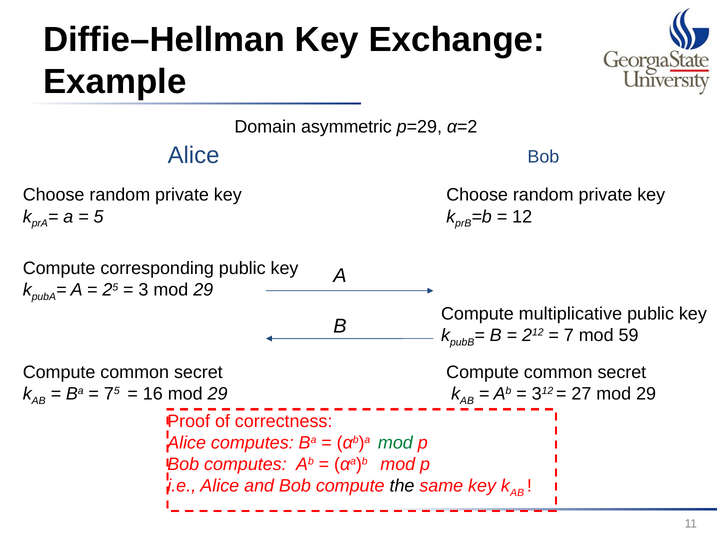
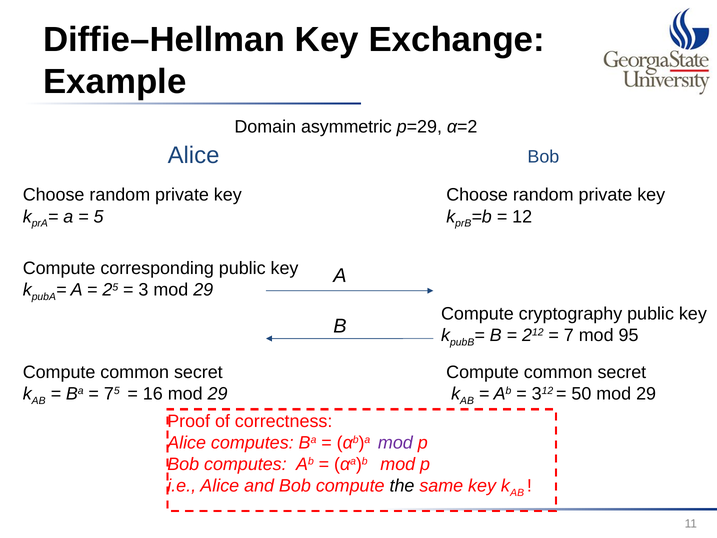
multiplicative: multiplicative -> cryptography
59: 59 -> 95
27: 27 -> 50
mod at (395, 443) colour: green -> purple
